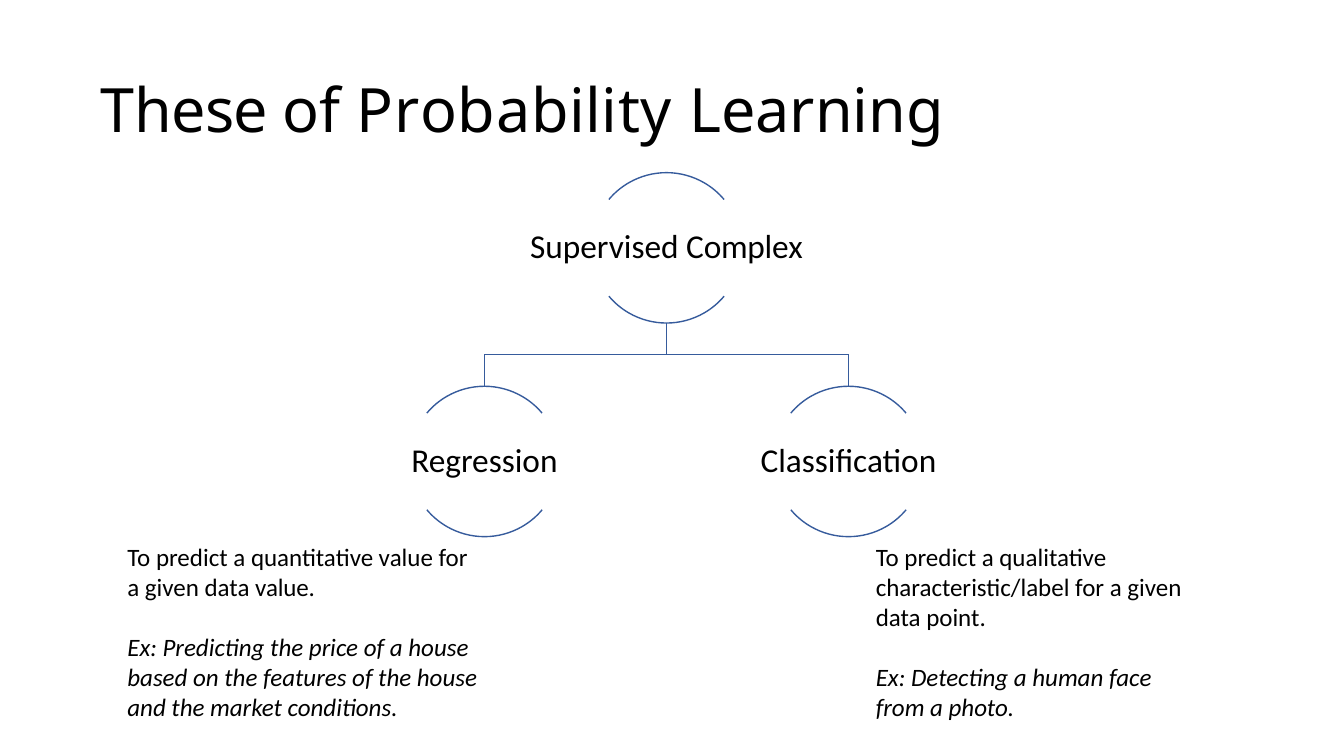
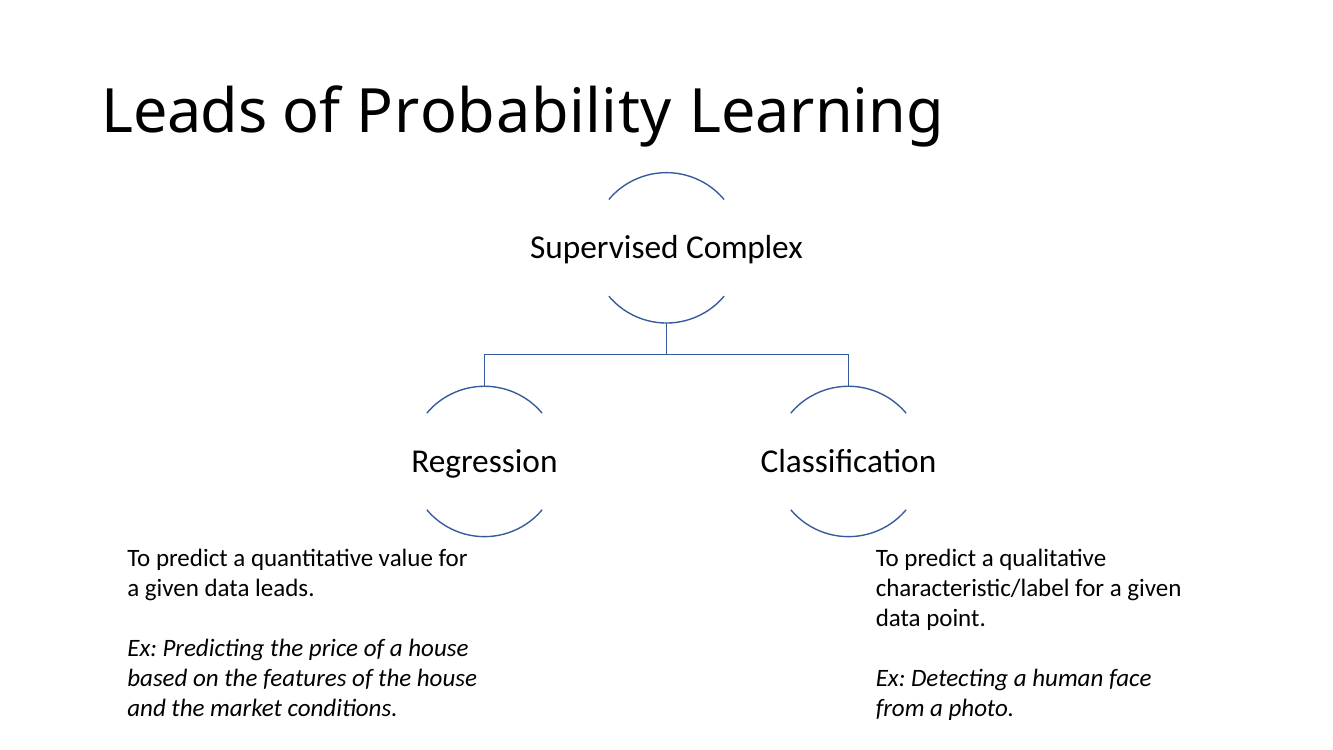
These at (185, 112): These -> Leads
data value: value -> leads
